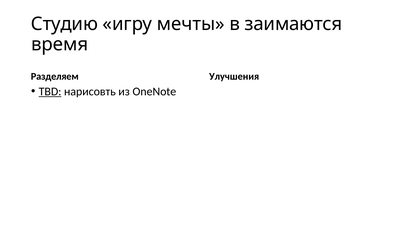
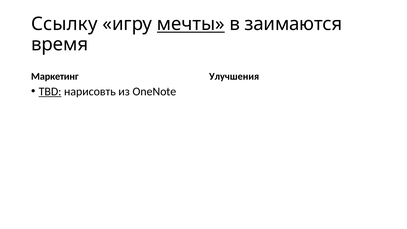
Студию: Студию -> Ссылку
мечты underline: none -> present
Разделяем: Разделяем -> Маркетинг
